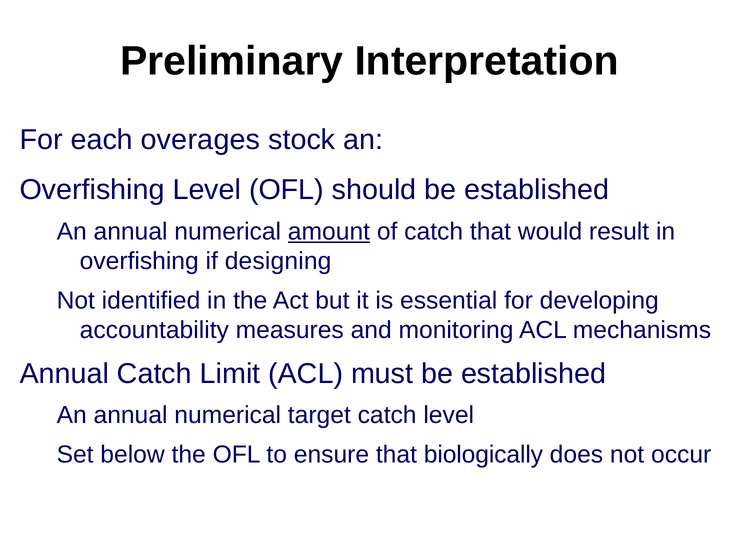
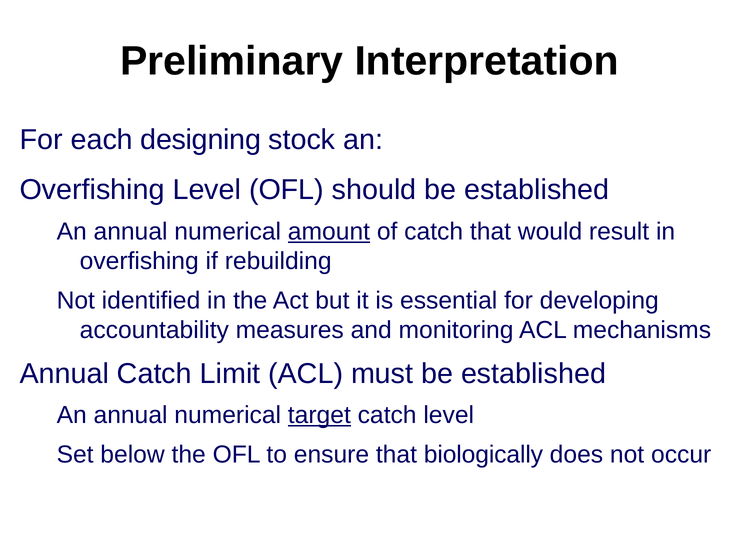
overages: overages -> designing
designing: designing -> rebuilding
target underline: none -> present
